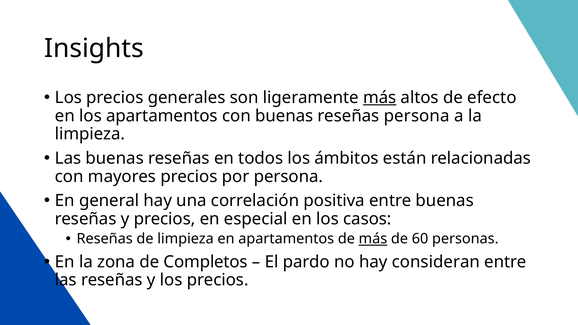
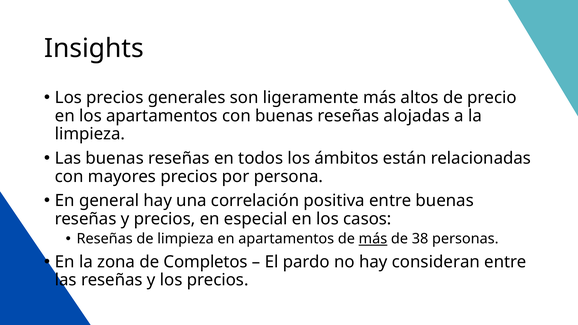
más at (380, 98) underline: present -> none
efecto: efecto -> precio
reseñas persona: persona -> alojadas
60: 60 -> 38
